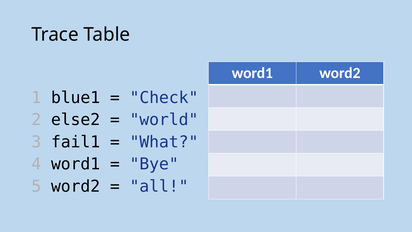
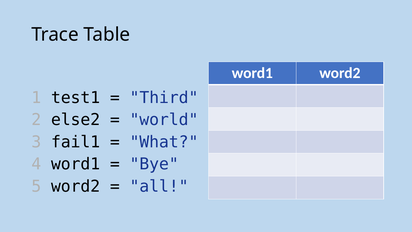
blue1: blue1 -> test1
Check: Check -> Third
